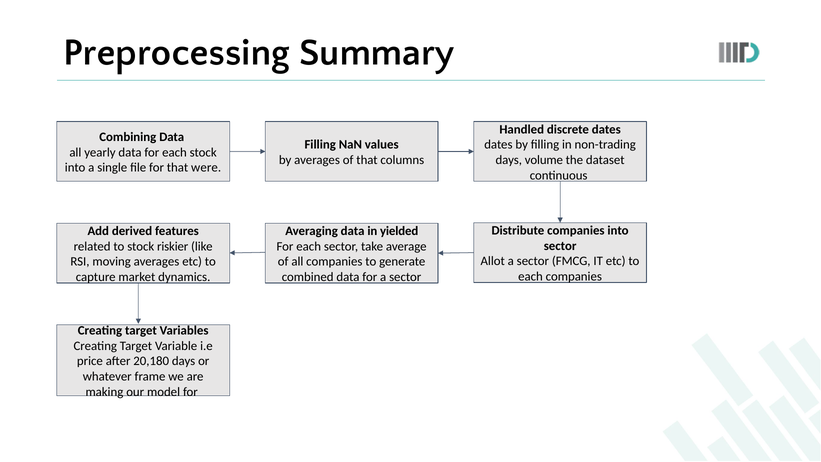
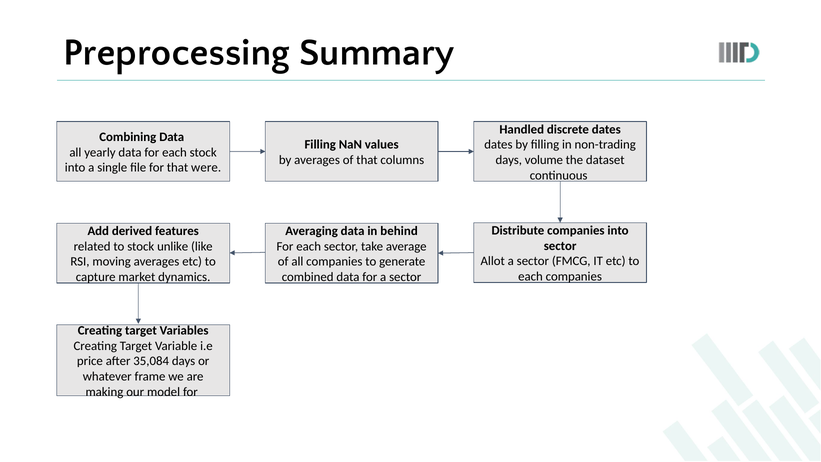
yielded: yielded -> behind
riskier: riskier -> unlike
20,180: 20,180 -> 35,084
